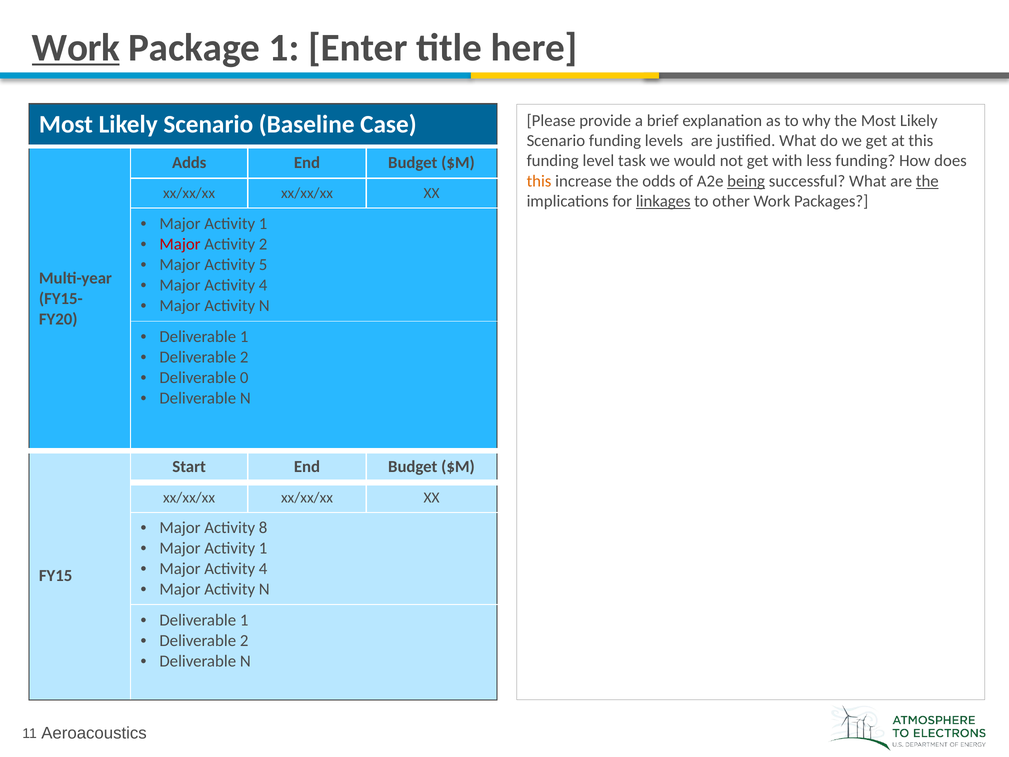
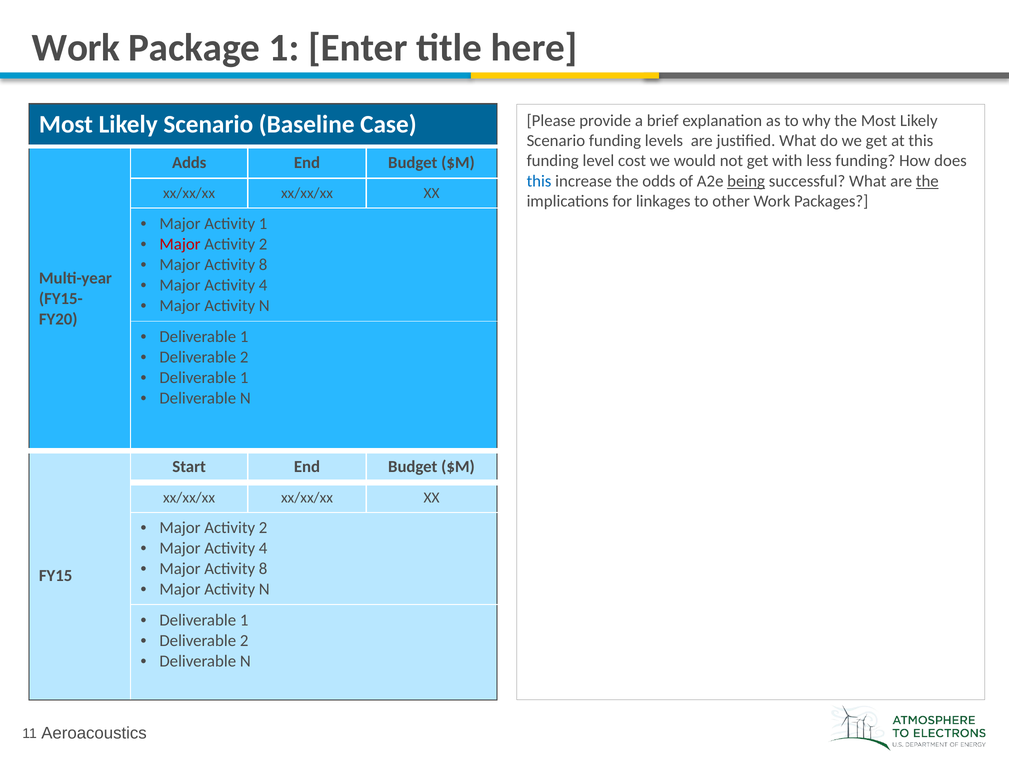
Work at (76, 48) underline: present -> none
task: task -> cost
this at (539, 181) colour: orange -> blue
linkages underline: present -> none
5 at (263, 265): 5 -> 8
0 at (244, 378): 0 -> 1
8 at (263, 528): 8 -> 2
1 at (263, 548): 1 -> 4
4 at (263, 569): 4 -> 8
